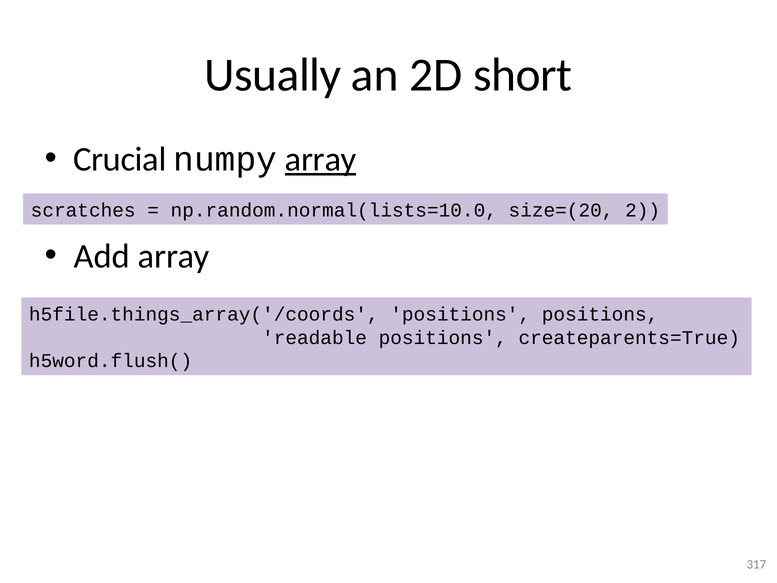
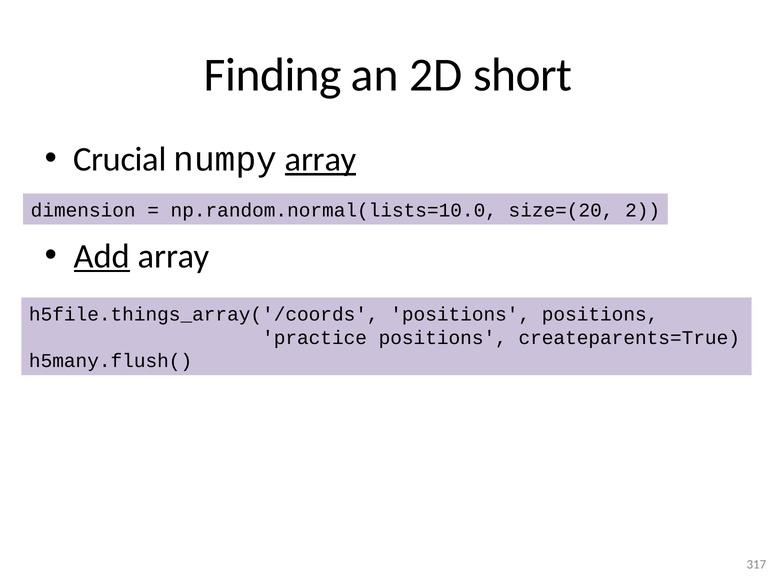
Usually: Usually -> Finding
scratches: scratches -> dimension
Add underline: none -> present
readable: readable -> practice
h5word.flush(: h5word.flush( -> h5many.flush(
